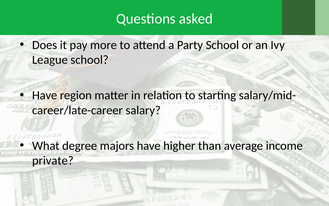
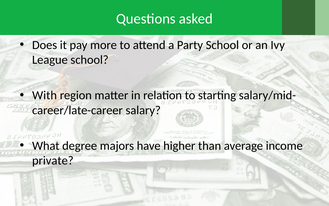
Have at (45, 95): Have -> With
